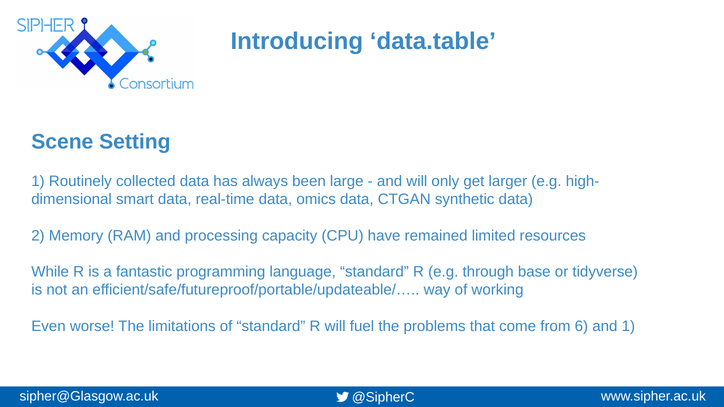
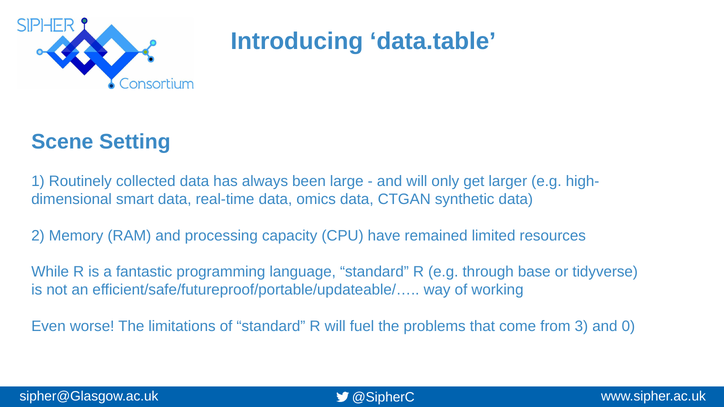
6: 6 -> 3
and 1: 1 -> 0
